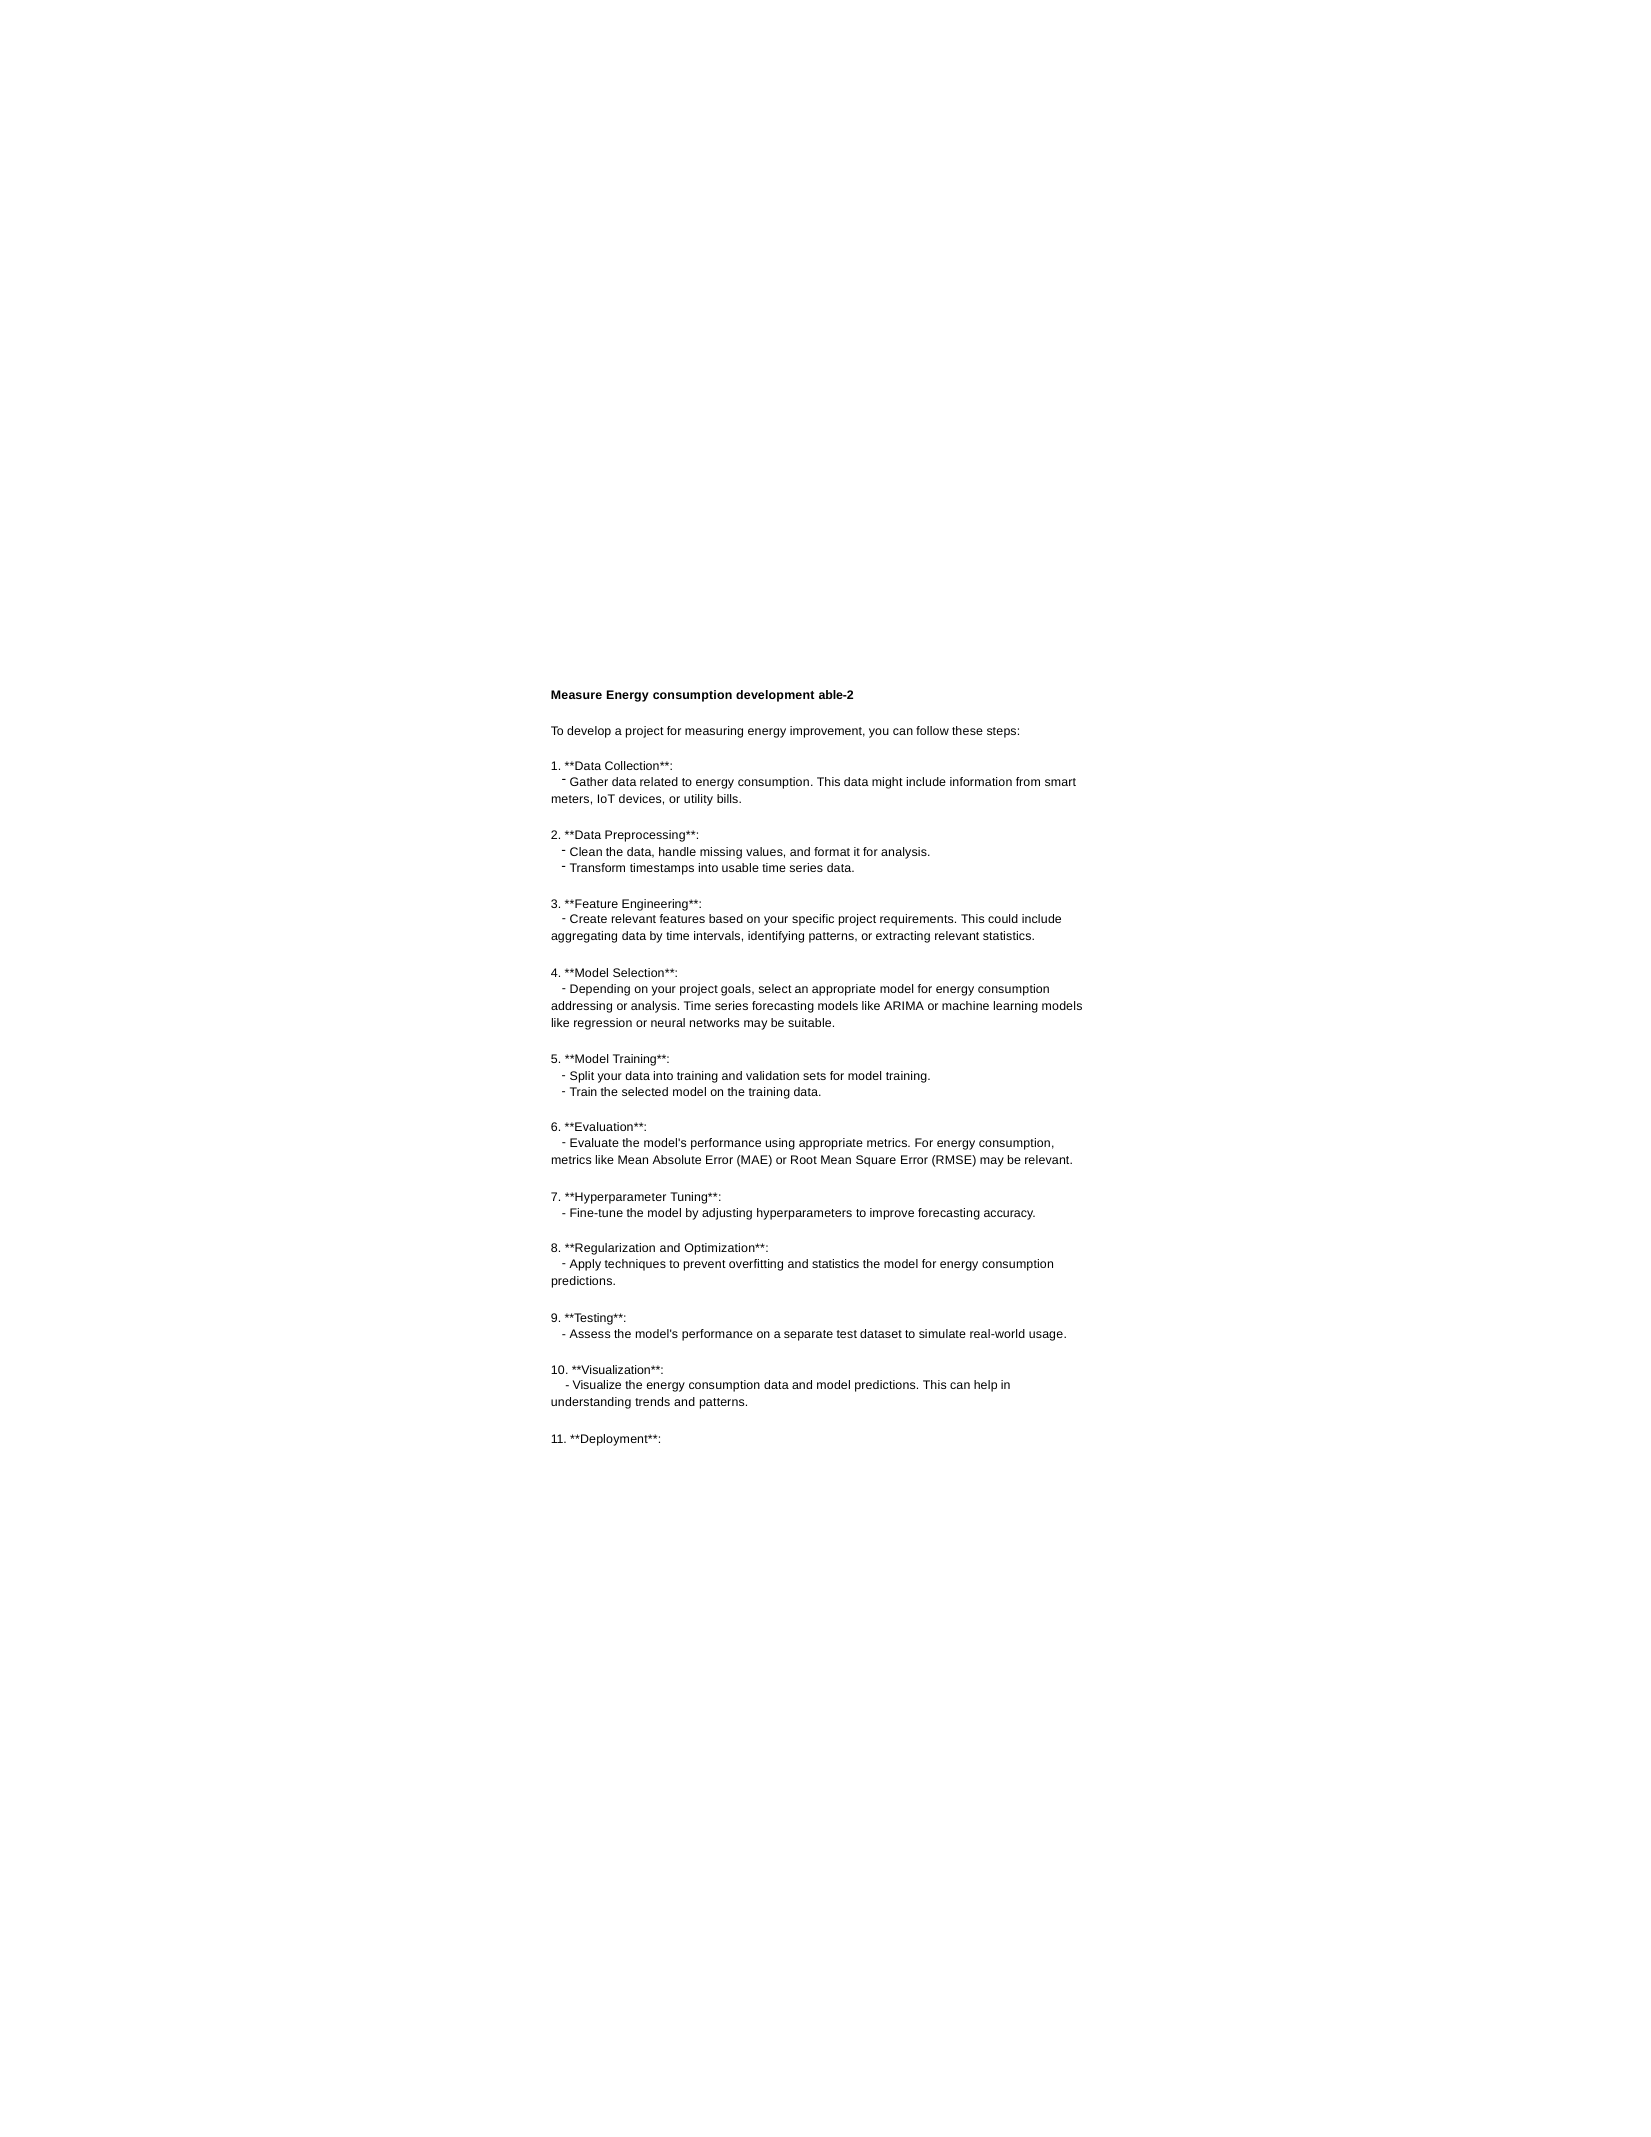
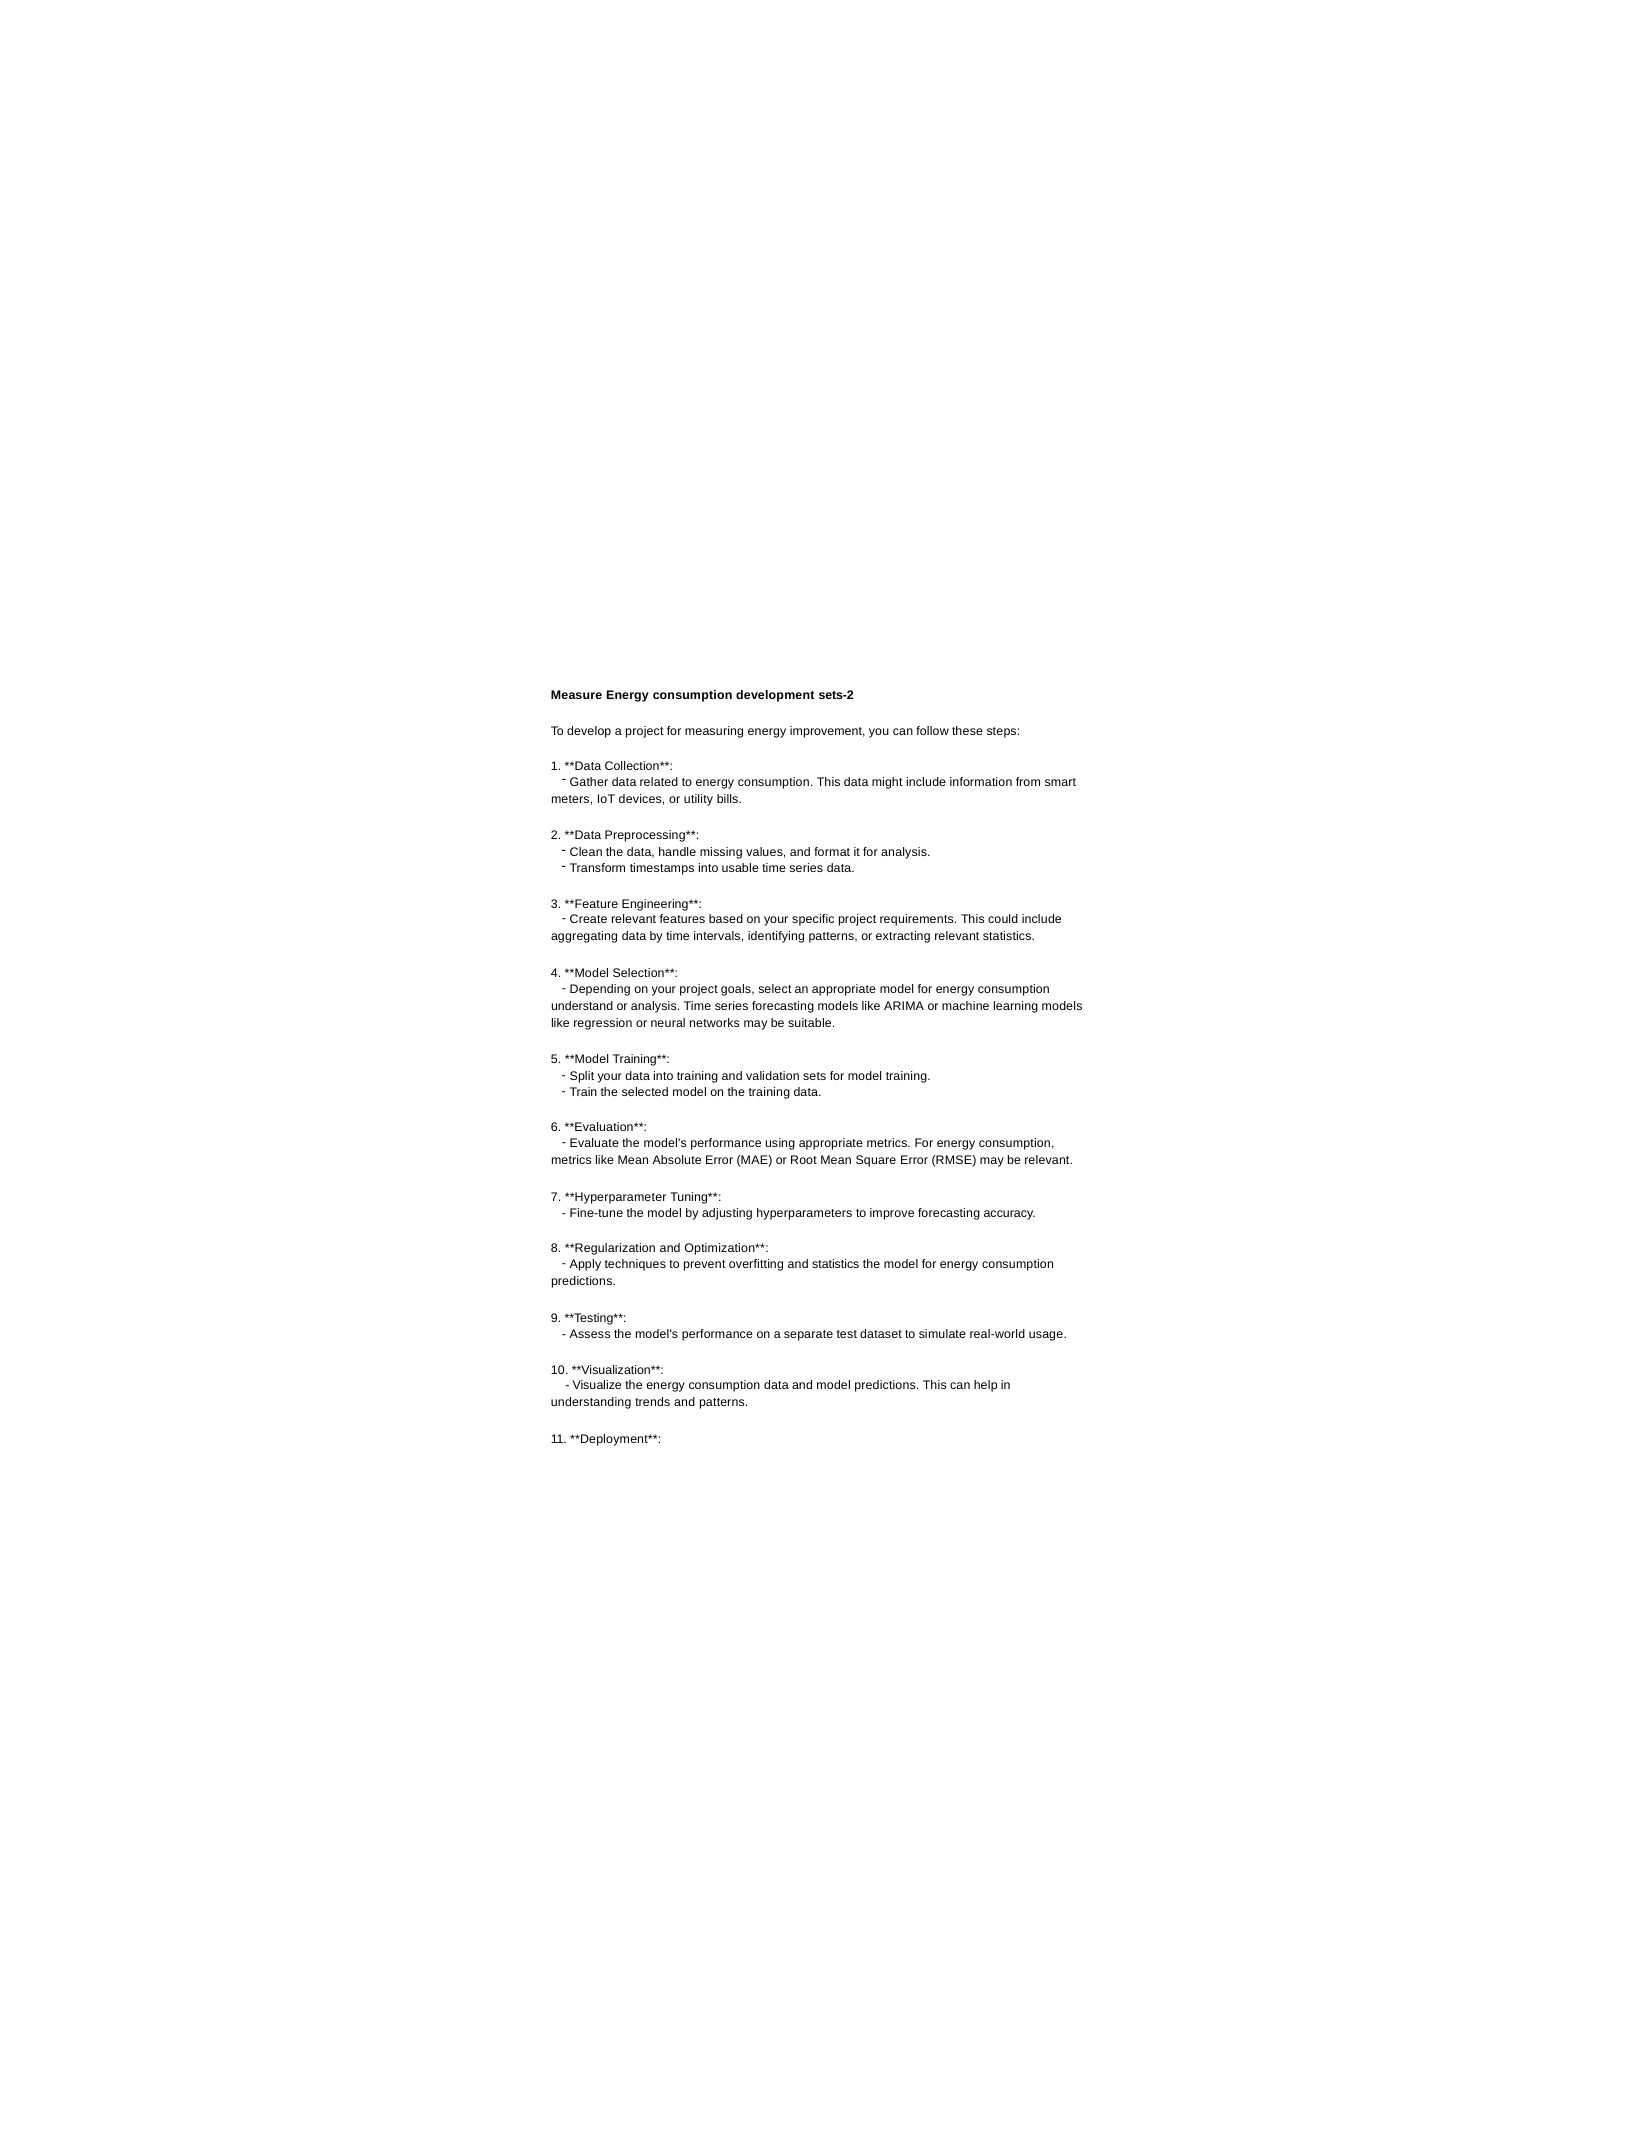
able-2: able-2 -> sets-2
addressing: addressing -> understand
